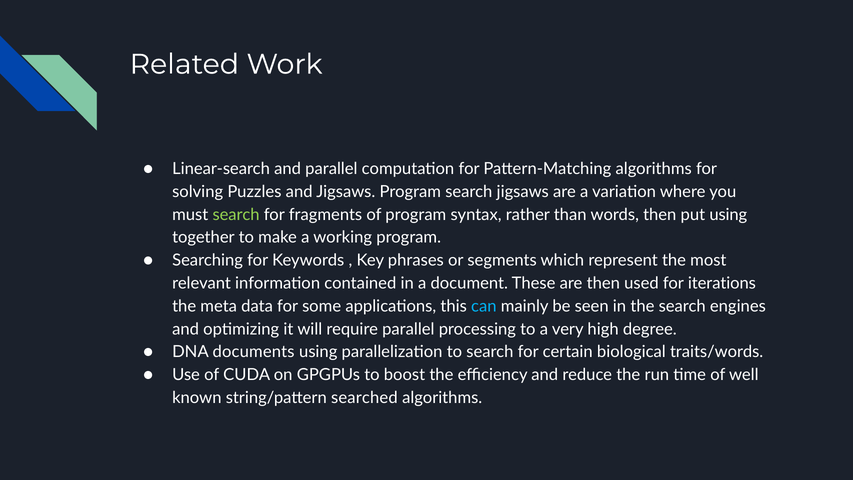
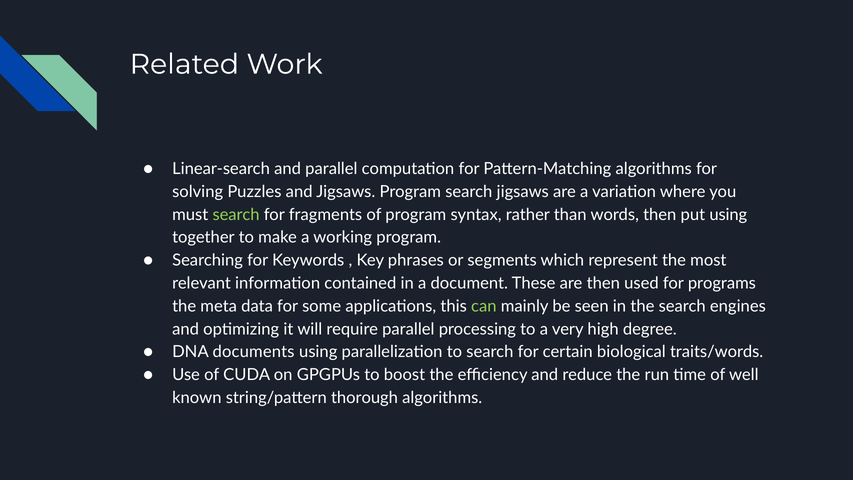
iterations: iterations -> programs
can colour: light blue -> light green
searched: searched -> thorough
